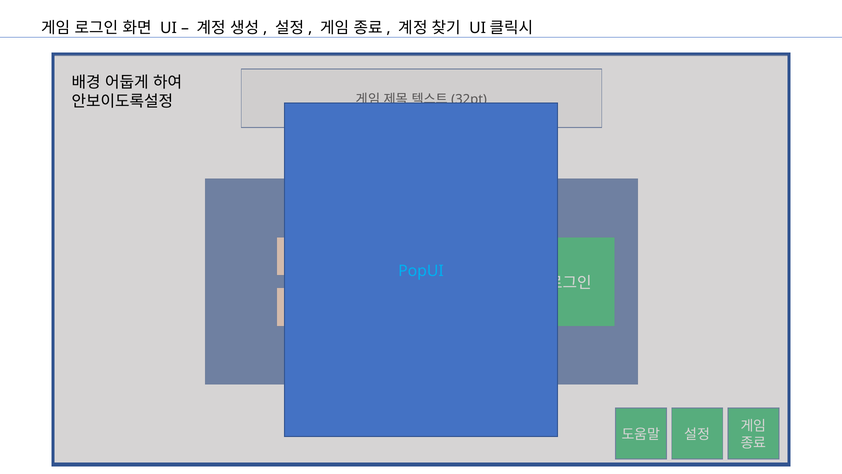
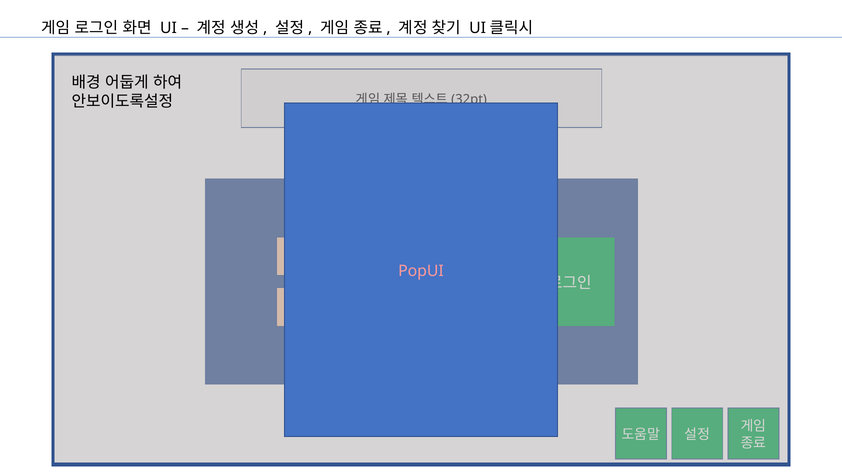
PopUI colour: light blue -> pink
